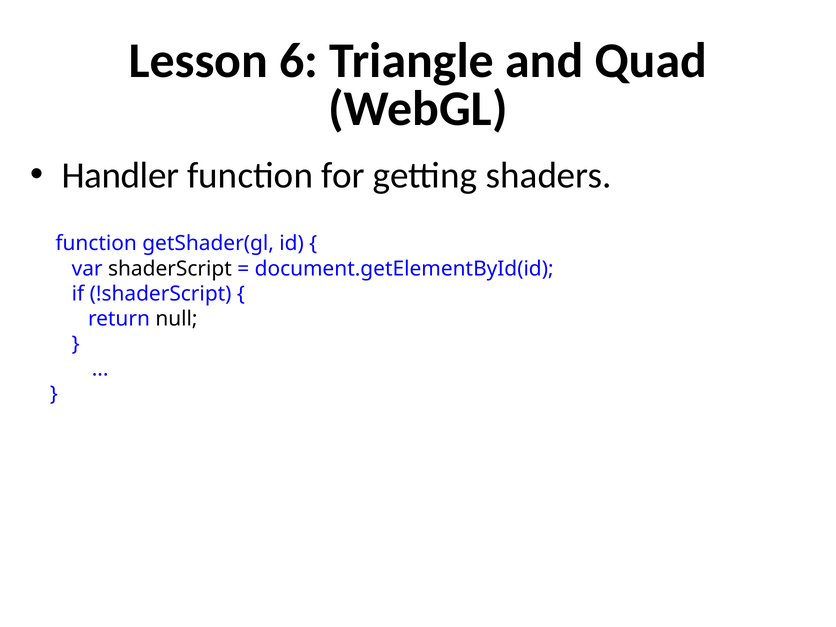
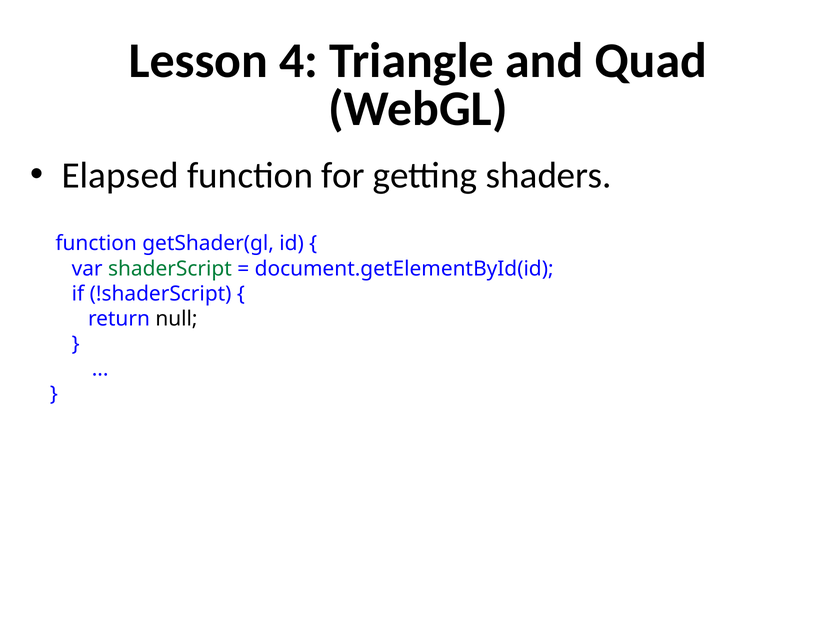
6: 6 -> 4
Handler: Handler -> Elapsed
shaderScript colour: black -> green
